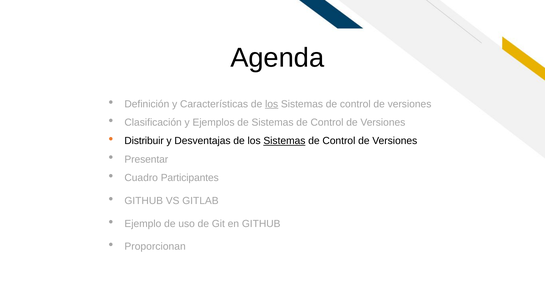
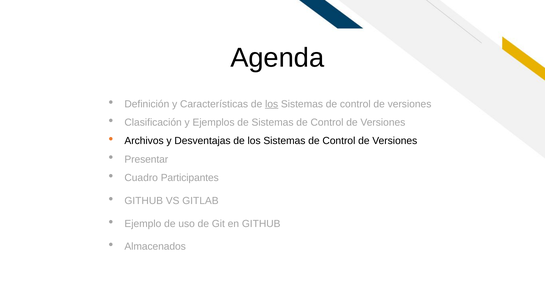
Distribuir: Distribuir -> Archivos
Sistemas at (284, 141) underline: present -> none
Proporcionan: Proporcionan -> Almacenados
